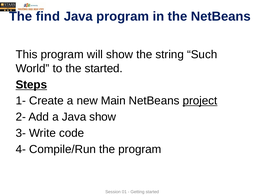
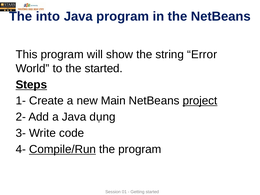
find: find -> into
Such: Such -> Error
Java show: show -> dụng
Compile/Run underline: none -> present
